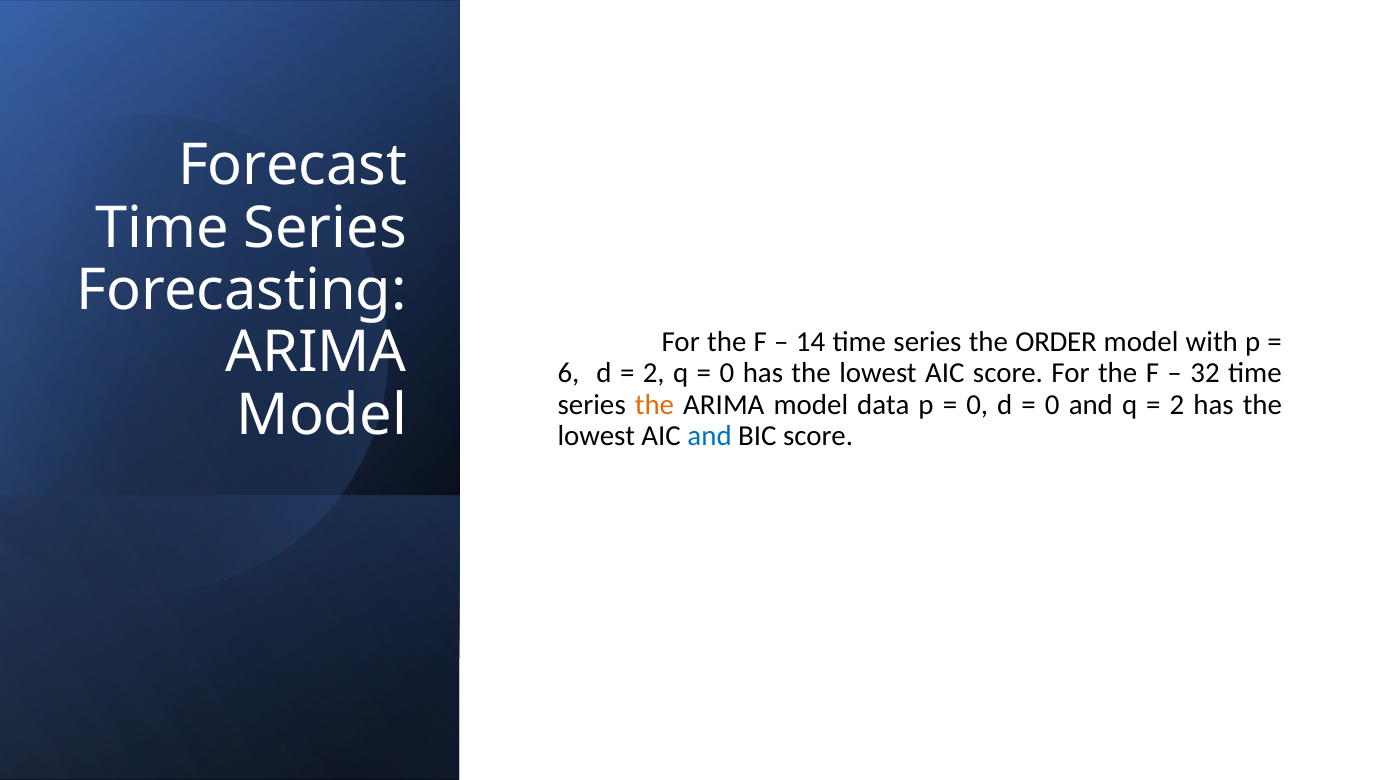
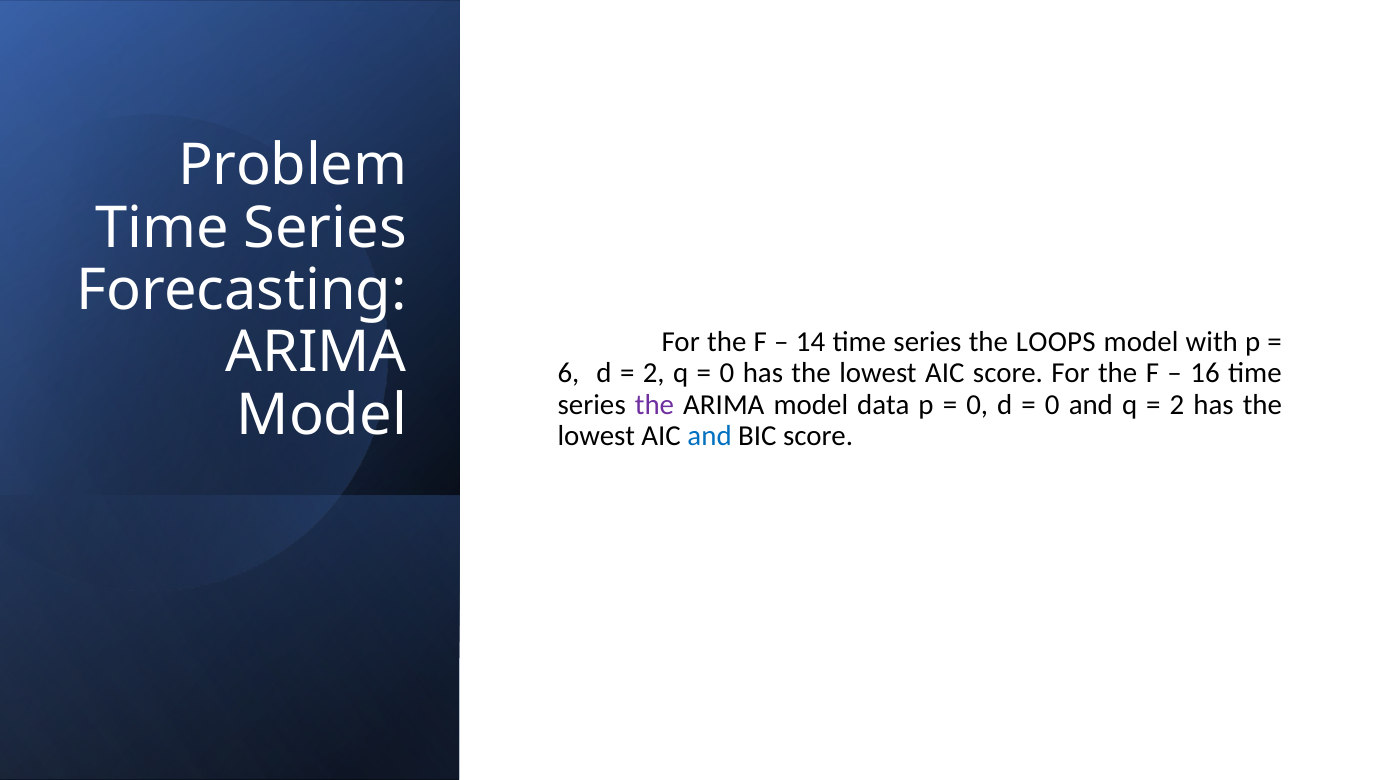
Forecast: Forecast -> Problem
ORDER: ORDER -> LOOPS
32: 32 -> 16
the at (654, 405) colour: orange -> purple
